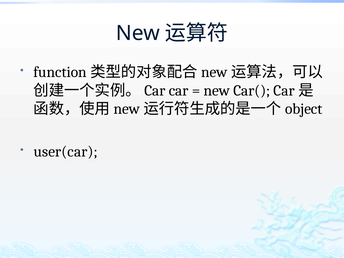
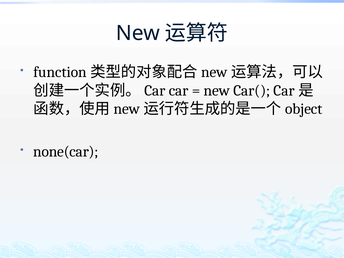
user(car: user(car -> none(car
